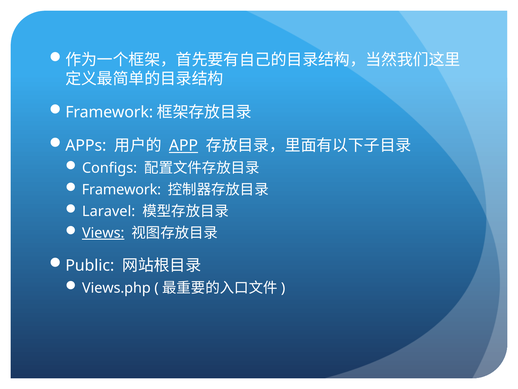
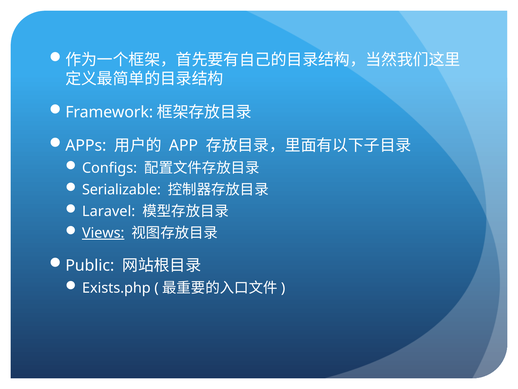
APP underline: present -> none
Framework at (121, 189): Framework -> Serializable
Views.php: Views.php -> Exists.php
